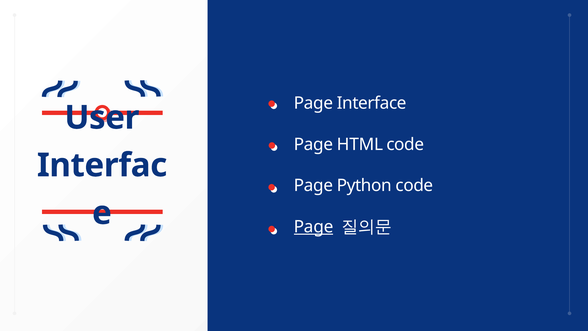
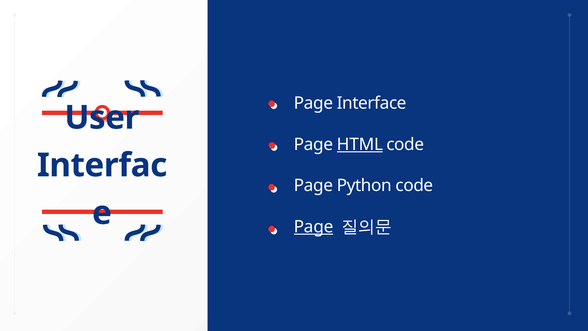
HTML underline: none -> present
